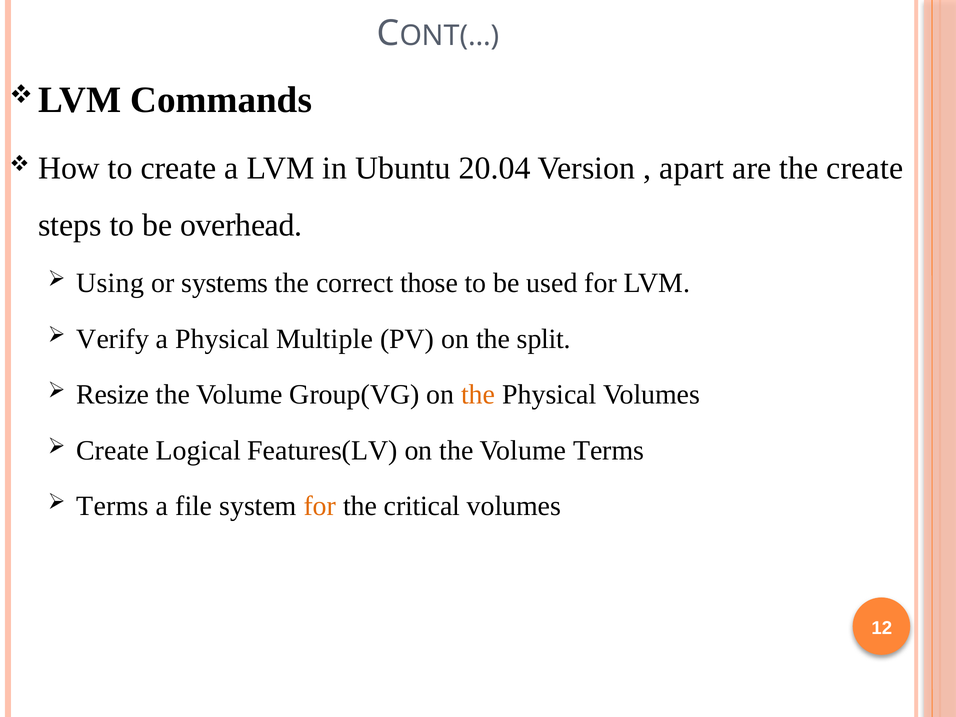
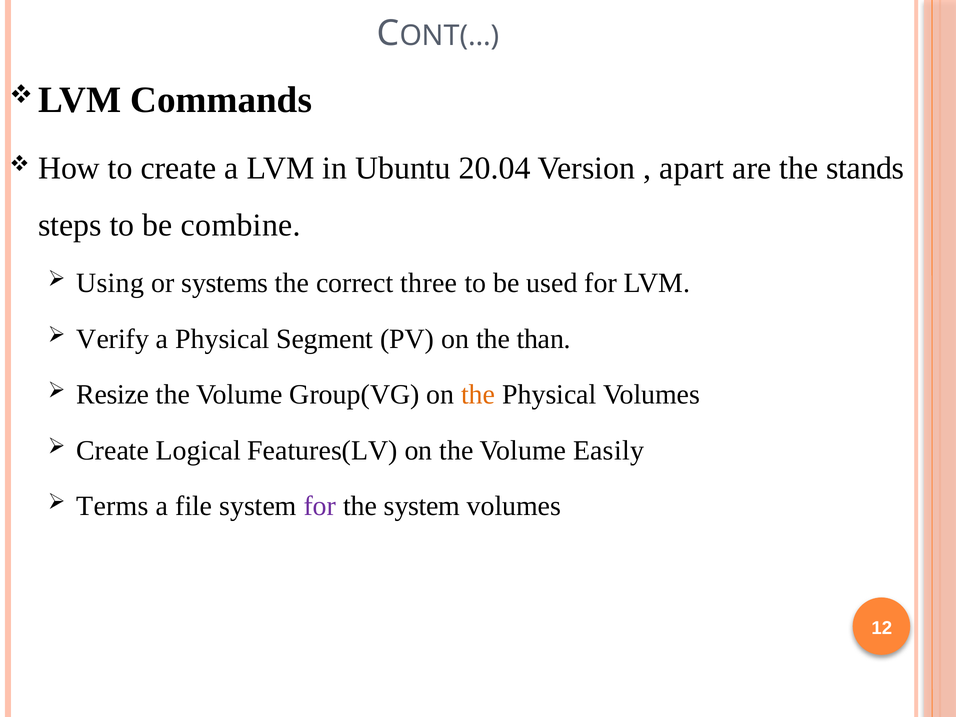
the create: create -> stands
overhead: overhead -> combine
those: those -> three
Multiple: Multiple -> Segment
split: split -> than
Volume Terms: Terms -> Easily
for at (320, 506) colour: orange -> purple
the critical: critical -> system
